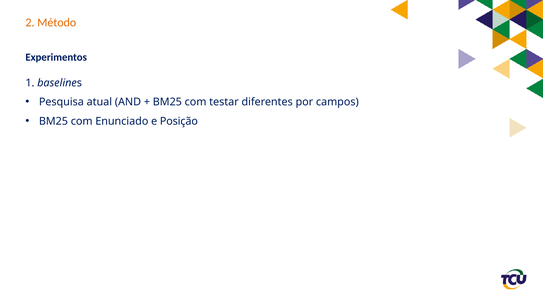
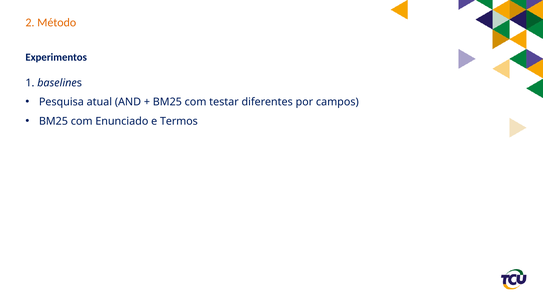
Posição: Posição -> Termos
